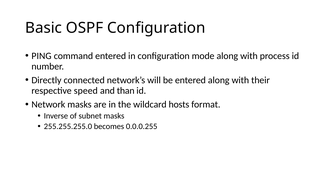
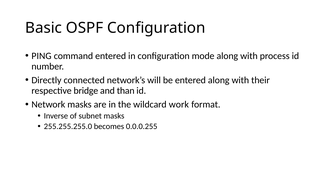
speed: speed -> bridge
hosts: hosts -> work
